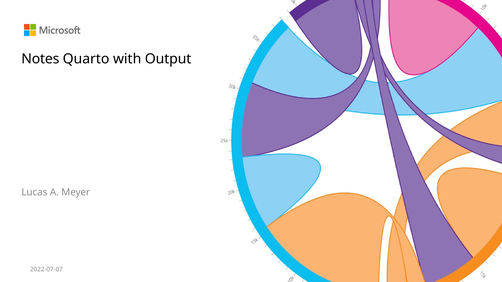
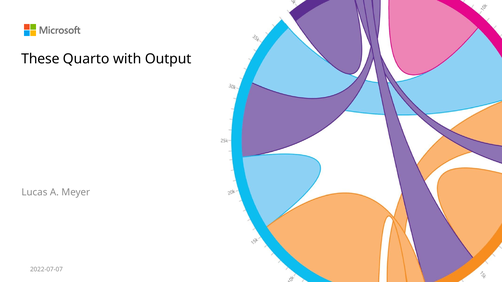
Notes: Notes -> These
